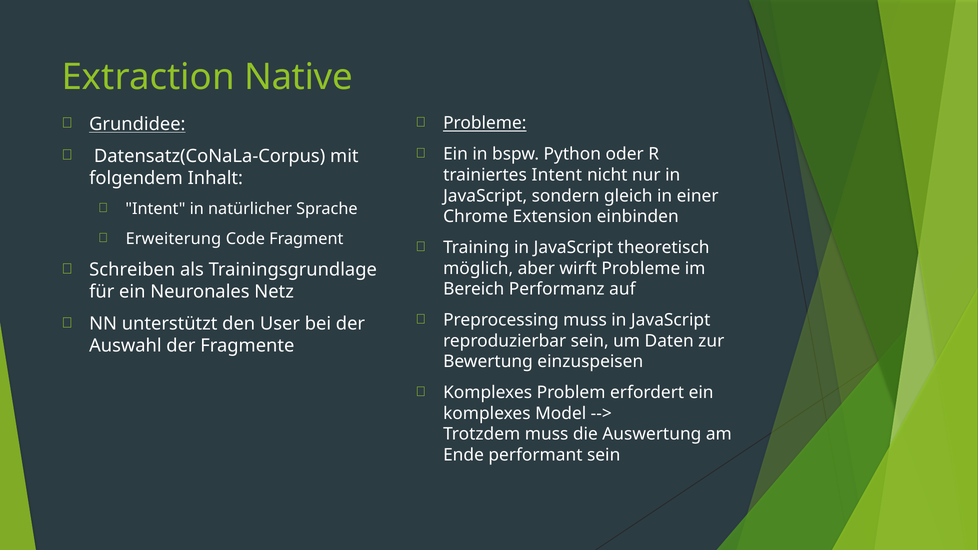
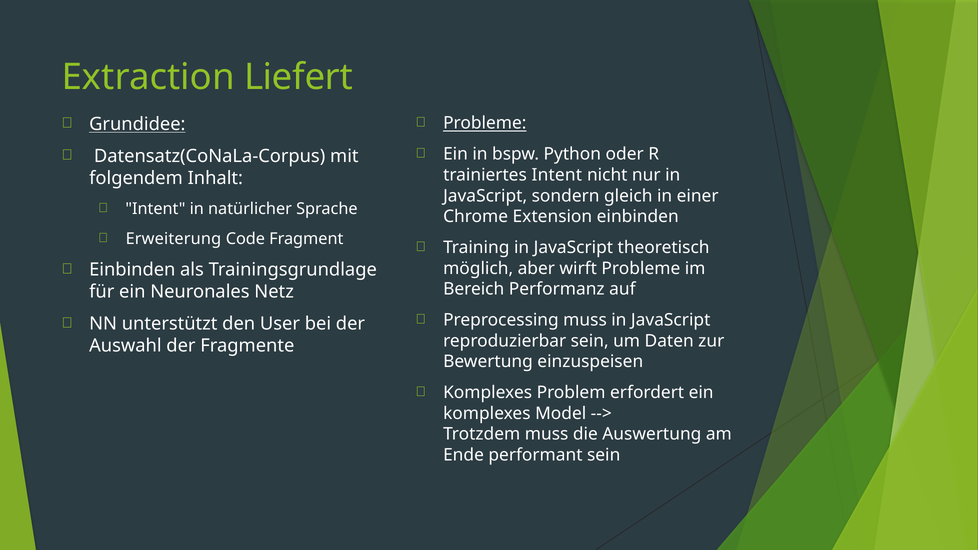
Native: Native -> Liefert
Schreiben at (132, 270): Schreiben -> Einbinden
